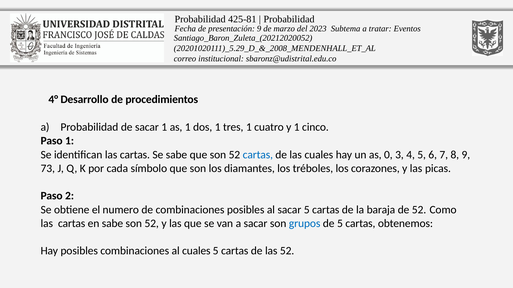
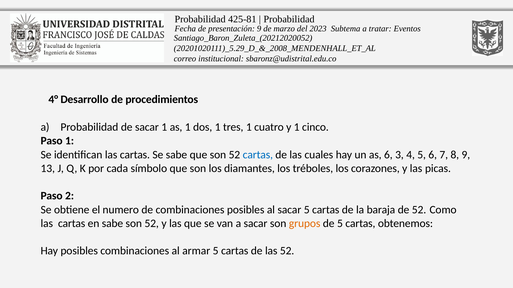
as 0: 0 -> 6
73: 73 -> 13
grupos colour: blue -> orange
al cuales: cuales -> armar
